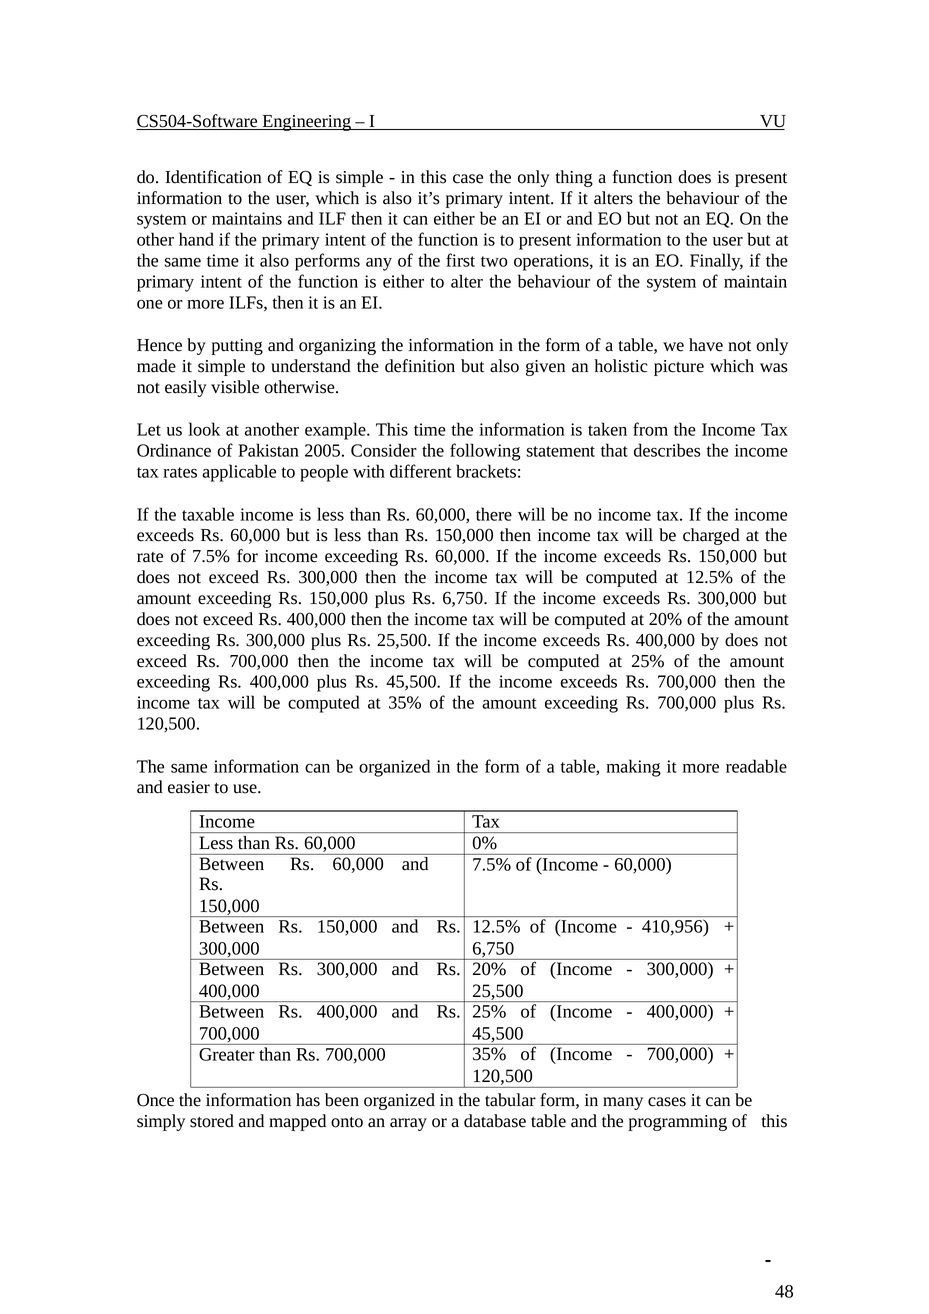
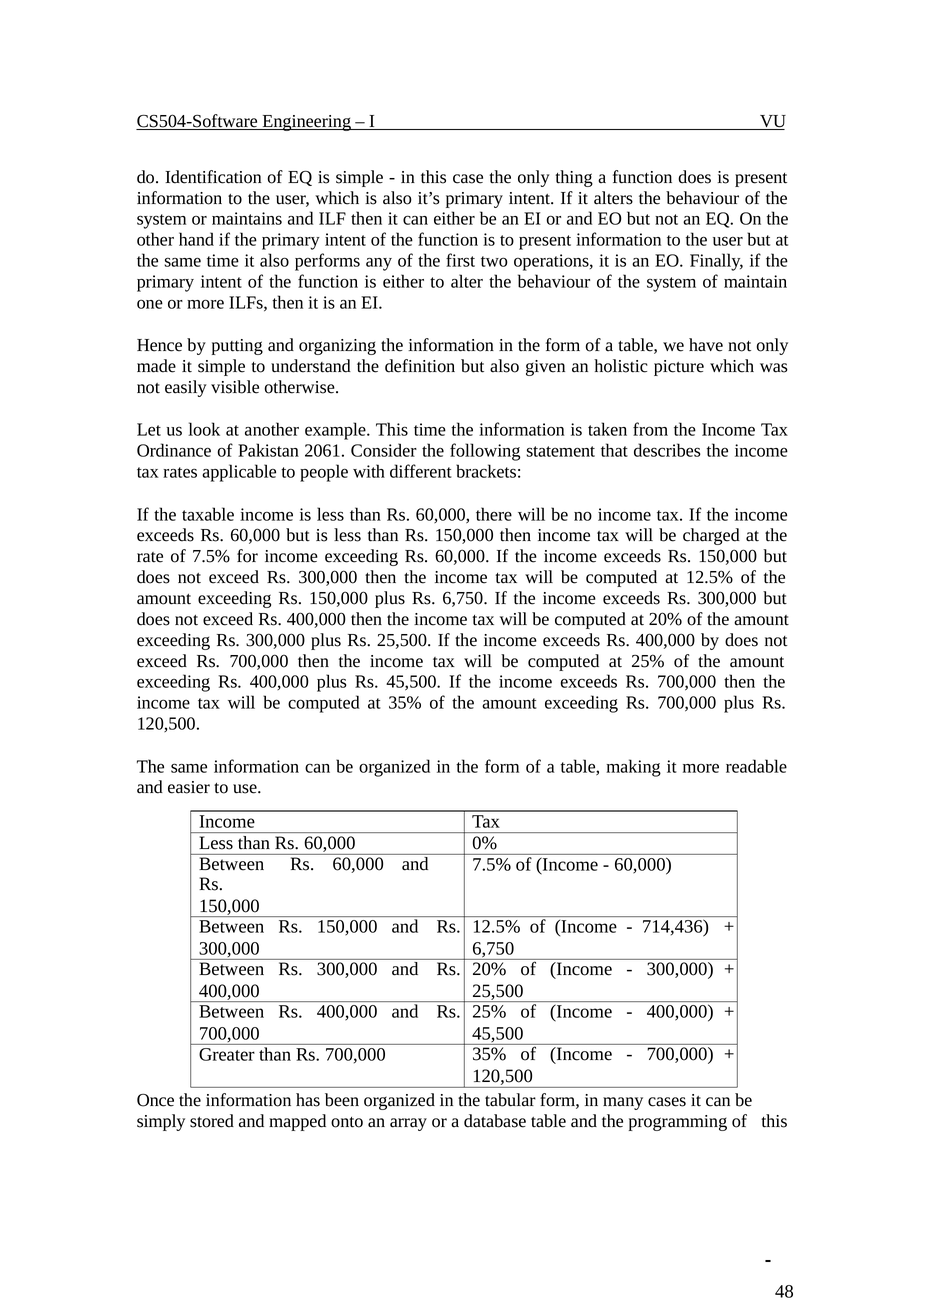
2005: 2005 -> 2061
410,956: 410,956 -> 714,436
